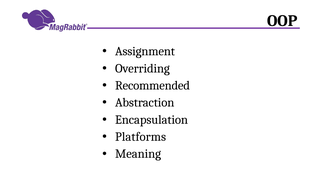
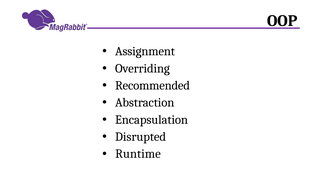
Platforms: Platforms -> Disrupted
Meaning: Meaning -> Runtime
